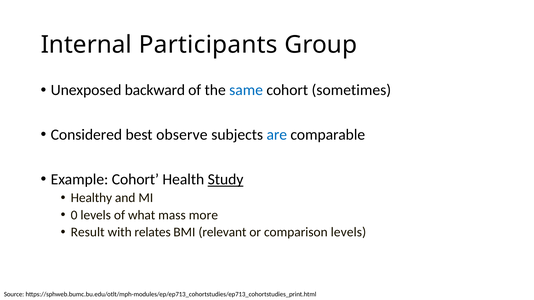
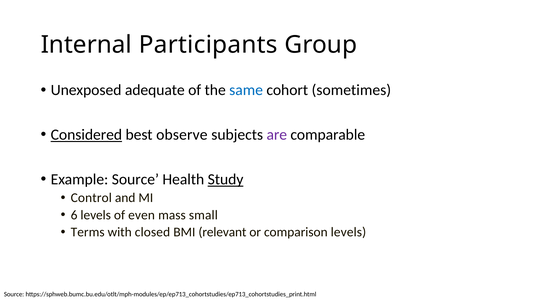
backward: backward -> adequate
Considered underline: none -> present
are colour: blue -> purple
Example Cohort: Cohort -> Source
Healthy: Healthy -> Control
0: 0 -> 6
what: what -> even
more: more -> small
Result: Result -> Terms
relates: relates -> closed
